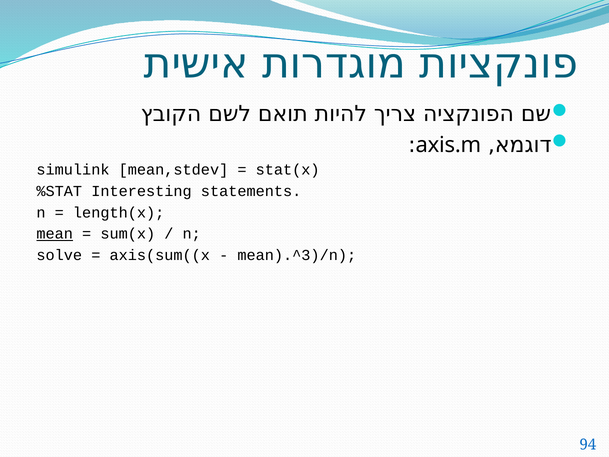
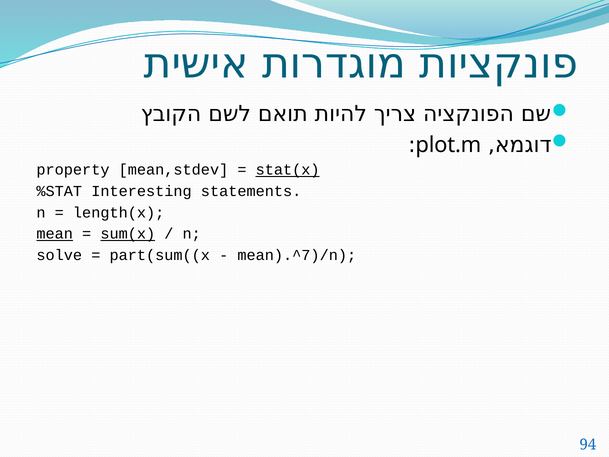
axis.m: axis.m -> plot.m
simulink: simulink -> property
stat(x underline: none -> present
sum(x underline: none -> present
axis(sum((x: axis(sum((x -> part(sum((x
mean).^3)/n: mean).^3)/n -> mean).^7)/n
